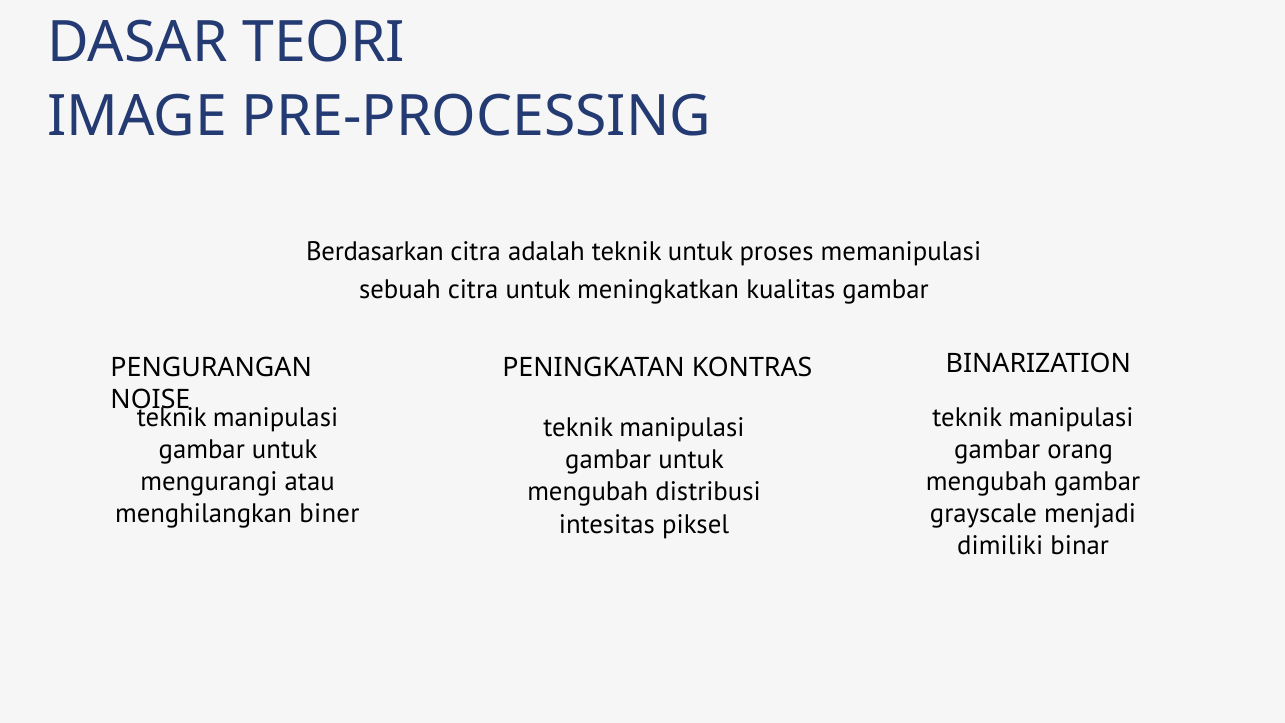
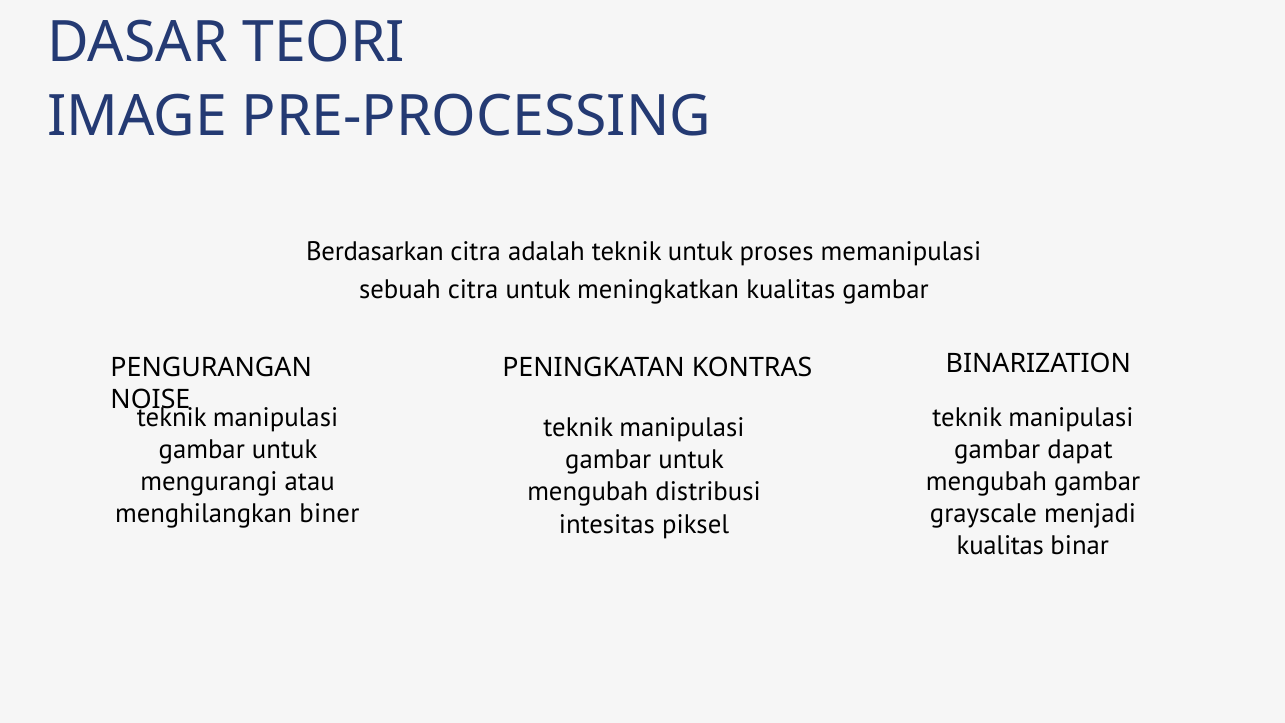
orang: orang -> dapat
dimiliki at (1000, 546): dimiliki -> kualitas
